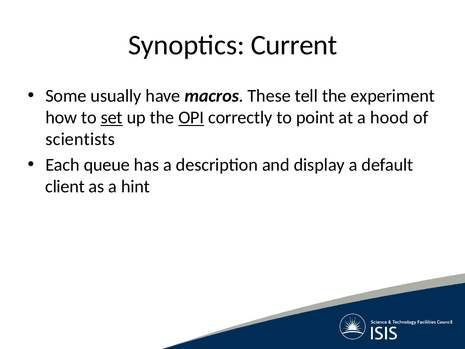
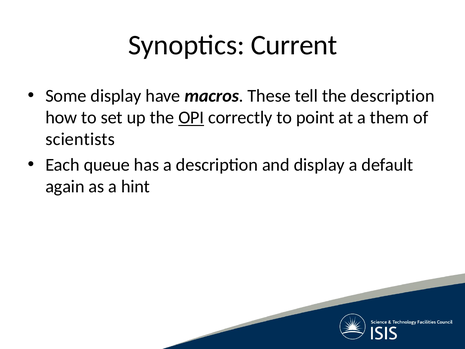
Some usually: usually -> display
the experiment: experiment -> description
set underline: present -> none
hood: hood -> them
client: client -> again
